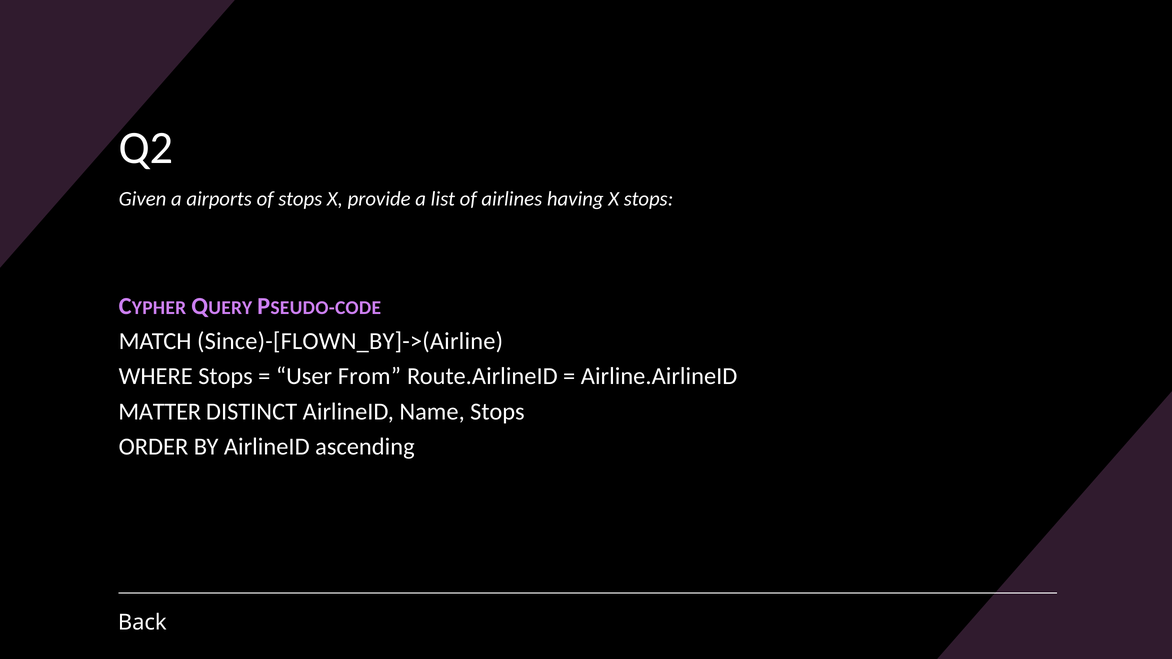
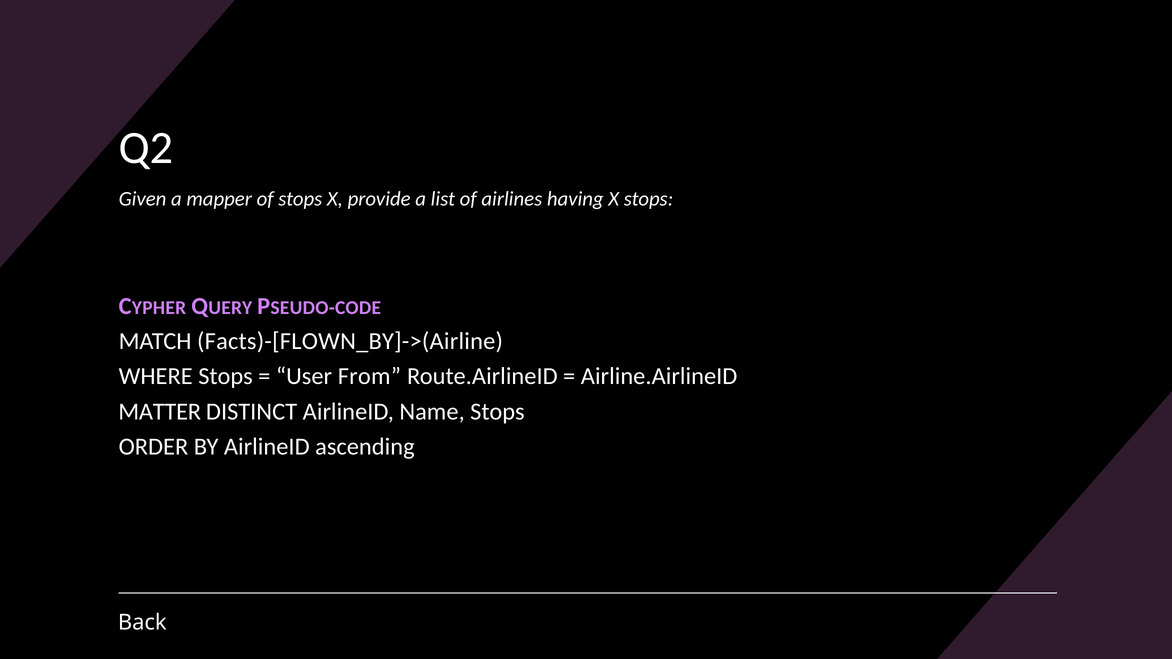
airports: airports -> mapper
Since)-[FLOWN_BY]->(Airline: Since)-[FLOWN_BY]->(Airline -> Facts)-[FLOWN_BY]->(Airline
